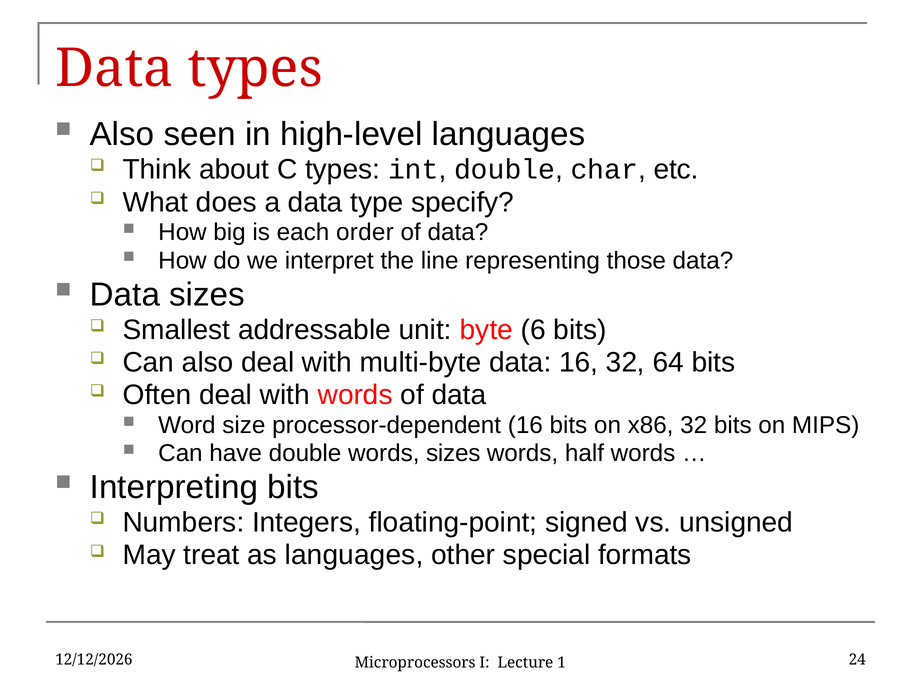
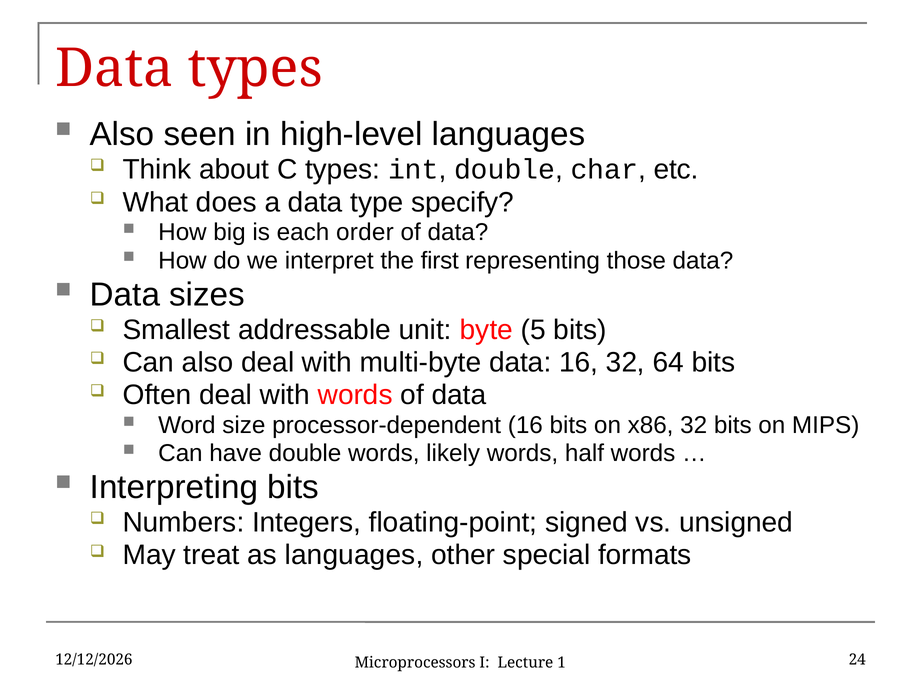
line: line -> first
6: 6 -> 5
words sizes: sizes -> likely
